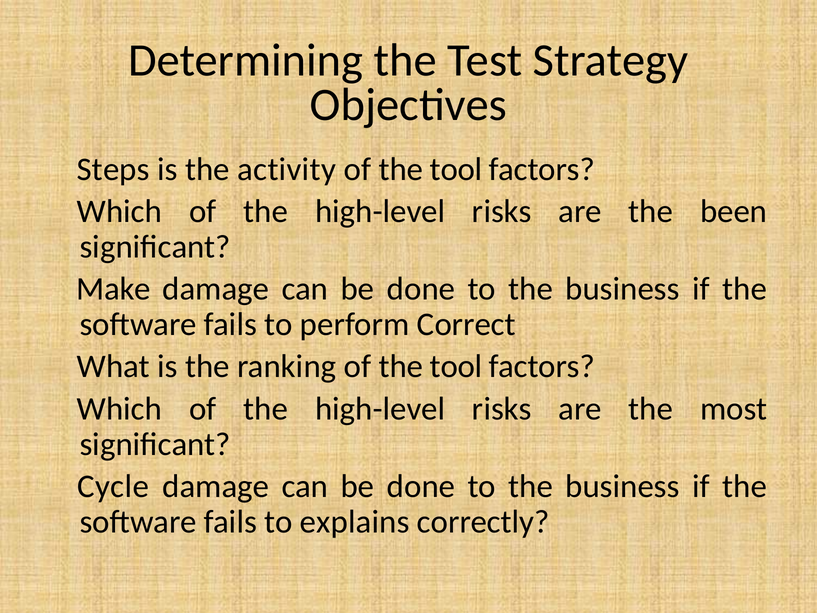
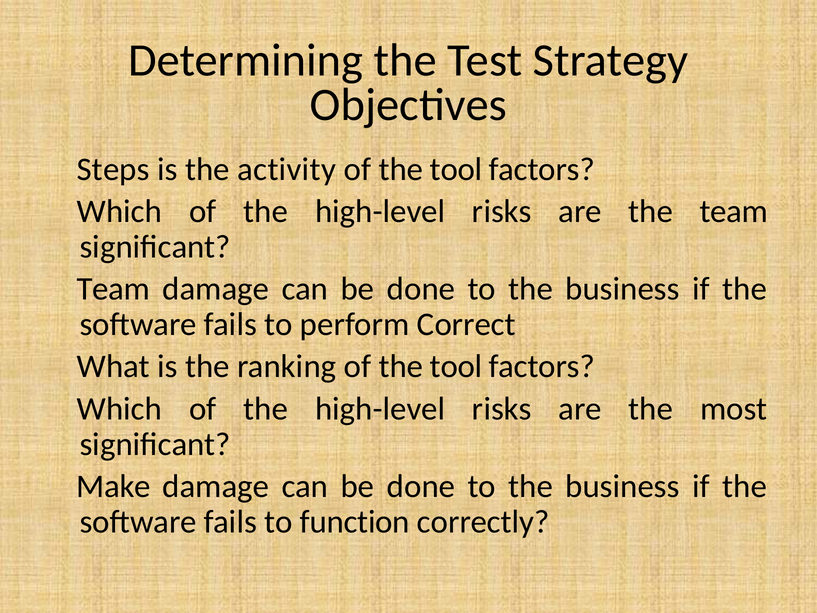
the been: been -> team
Make at (113, 289): Make -> Team
Cycle: Cycle -> Make
explains: explains -> function
